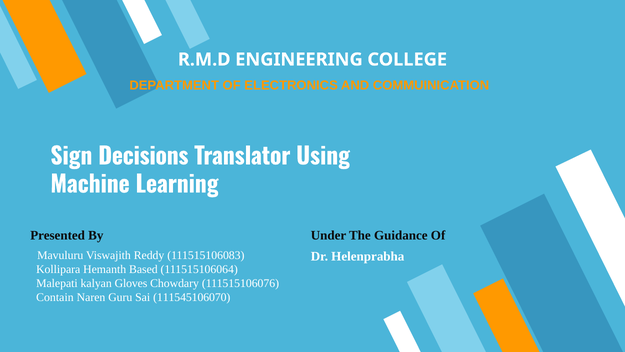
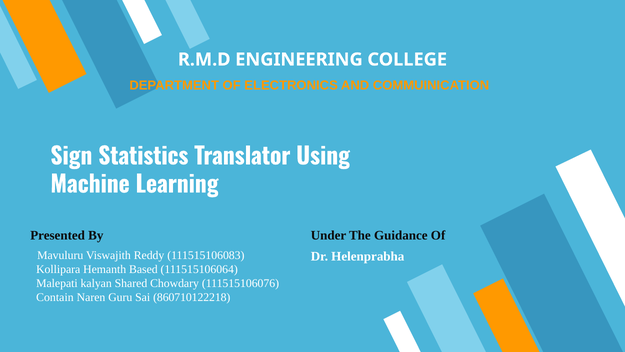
Decisions: Decisions -> Statistics
Gloves: Gloves -> Shared
111545106070: 111545106070 -> 860710122218
